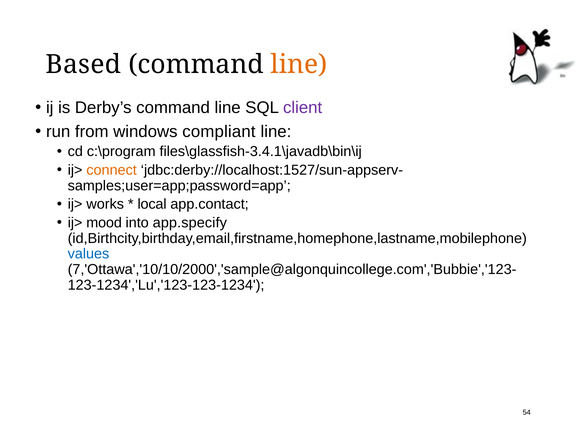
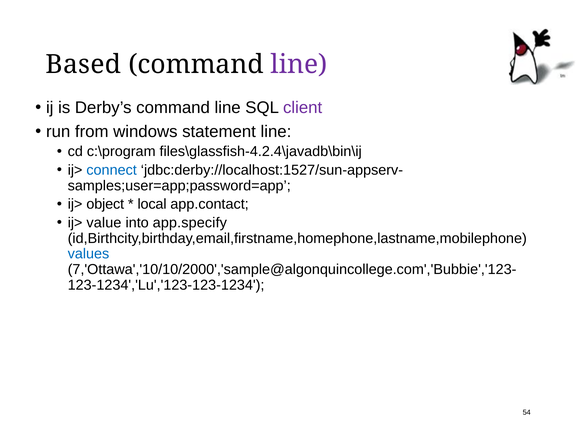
line at (299, 65) colour: orange -> purple
compliant: compliant -> statement
files\glassfish-3.4.1\javadb\bin\ij: files\glassfish-3.4.1\javadb\bin\ij -> files\glassfish-4.2.4\javadb\bin\ij
connect colour: orange -> blue
works: works -> object
mood: mood -> value
